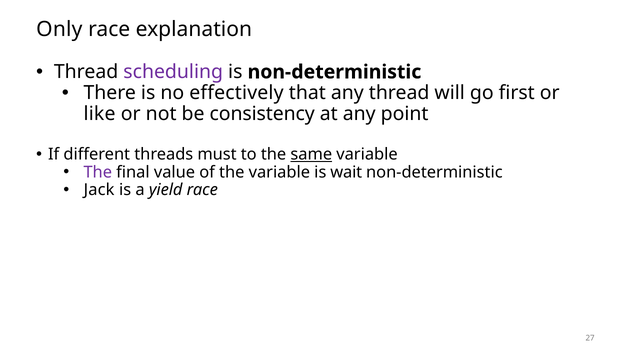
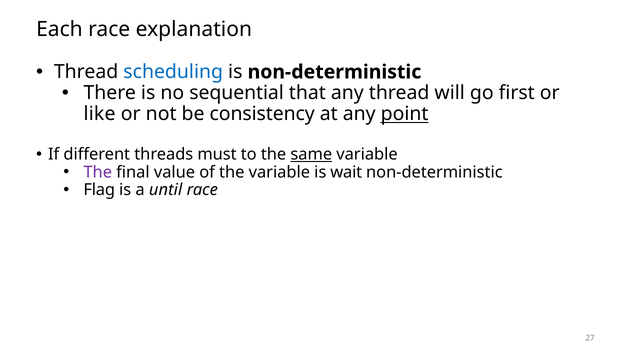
Only: Only -> Each
scheduling colour: purple -> blue
effectively: effectively -> sequential
point underline: none -> present
Jack: Jack -> Flag
yield: yield -> until
